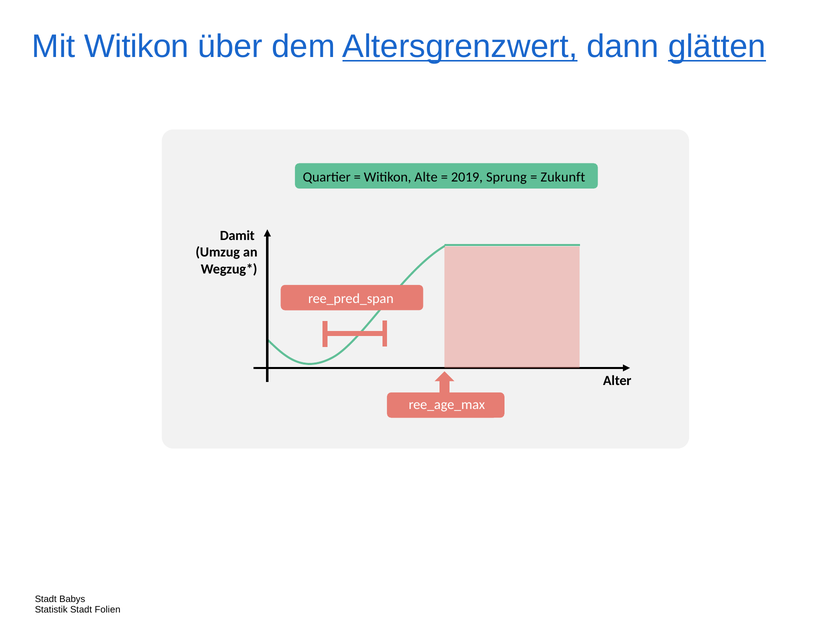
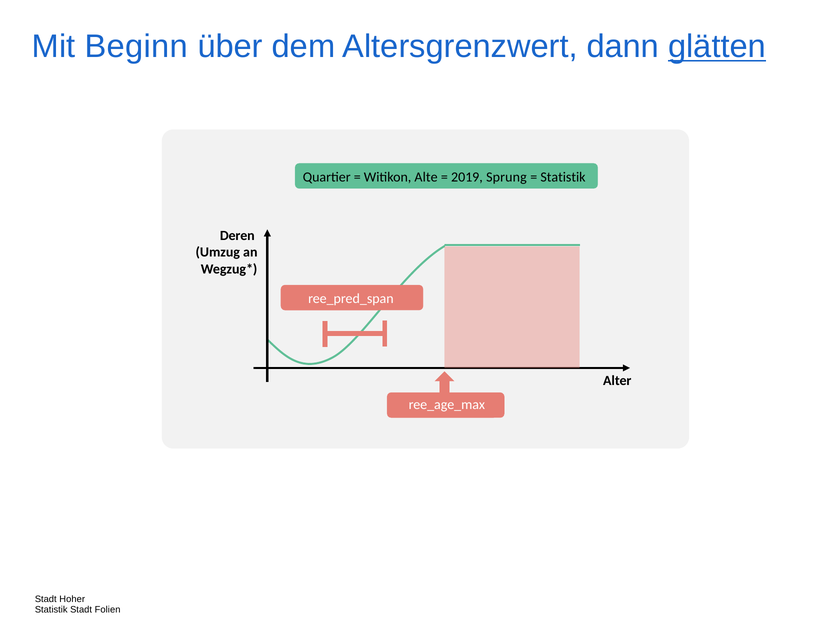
Mit Witikon: Witikon -> Beginn
Altersgrenzwert underline: present -> none
Zukunft at (563, 177): Zukunft -> Statistik
Damit: Damit -> Deren
Babys: Babys -> Hoher
